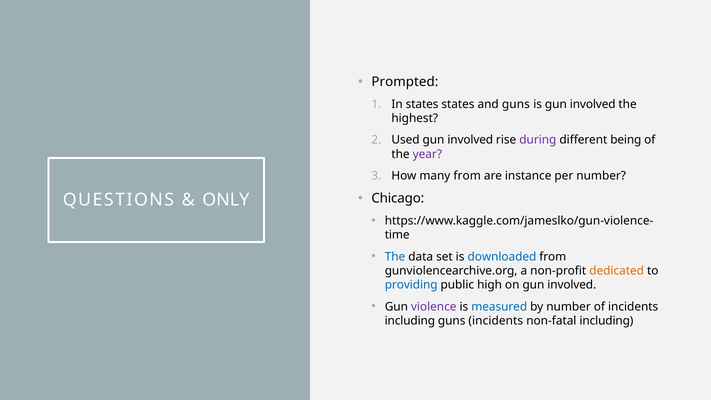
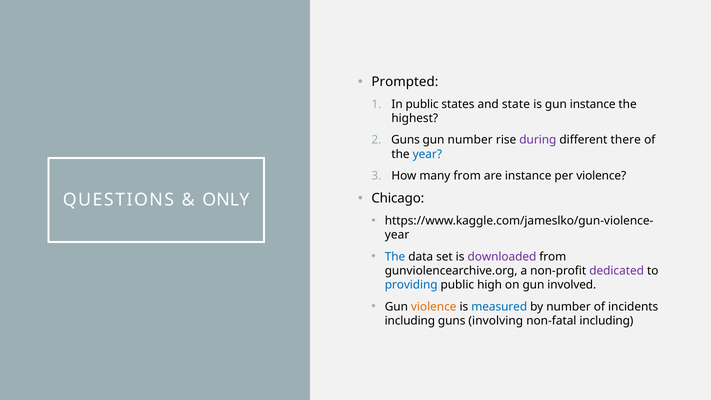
In states: states -> public
and guns: guns -> state
is gun involved: involved -> instance
Used at (405, 140): Used -> Guns
involved at (470, 140): involved -> number
being: being -> there
year at (427, 154) colour: purple -> blue
per number: number -> violence
time at (397, 235): time -> year
downloaded colour: blue -> purple
dedicated colour: orange -> purple
violence at (434, 307) colour: purple -> orange
guns incidents: incidents -> involving
